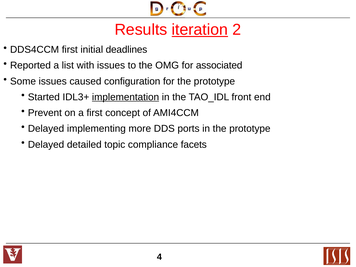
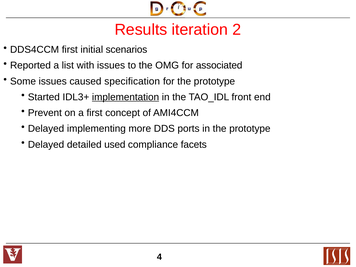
iteration underline: present -> none
deadlines: deadlines -> scenarios
configuration: configuration -> specification
topic: topic -> used
